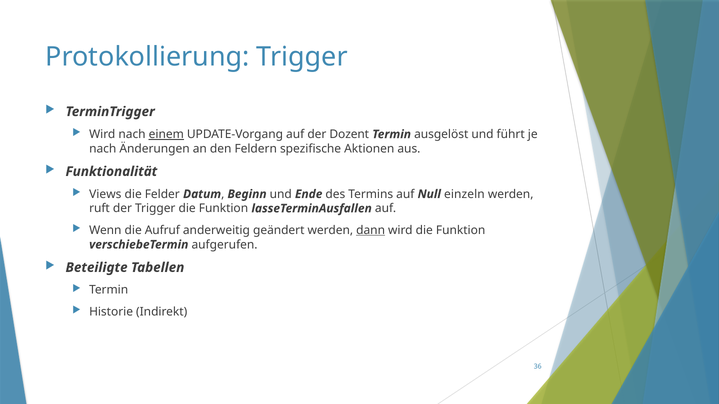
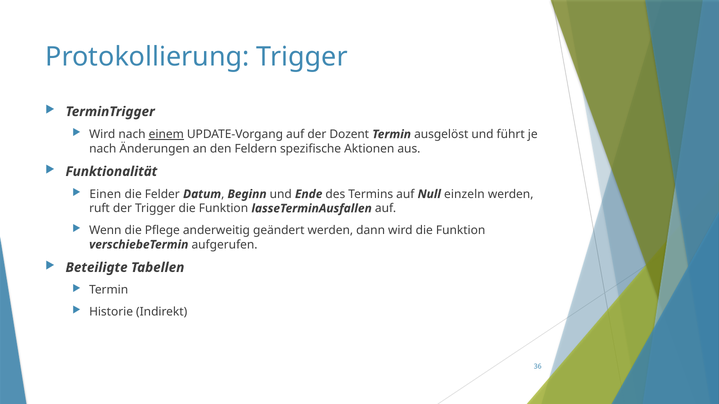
Views: Views -> Einen
Aufruf: Aufruf -> Pflege
dann underline: present -> none
